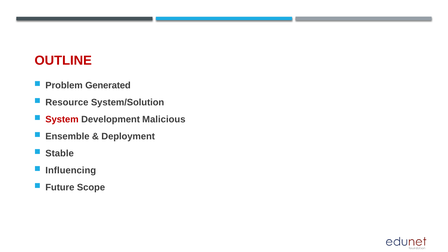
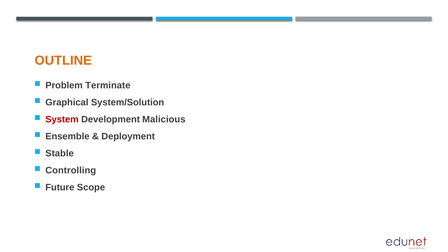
OUTLINE colour: red -> orange
Generated: Generated -> Terminate
Resource: Resource -> Graphical
Influencing: Influencing -> Controlling
